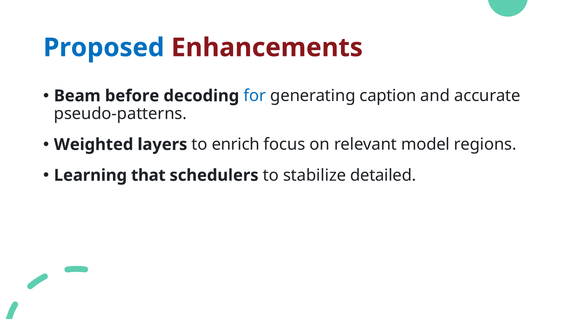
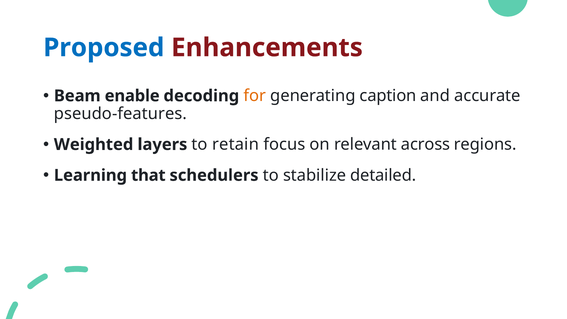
before: before -> enable
for colour: blue -> orange
pseudo-patterns: pseudo-patterns -> pseudo-features
enrich: enrich -> retain
model: model -> across
